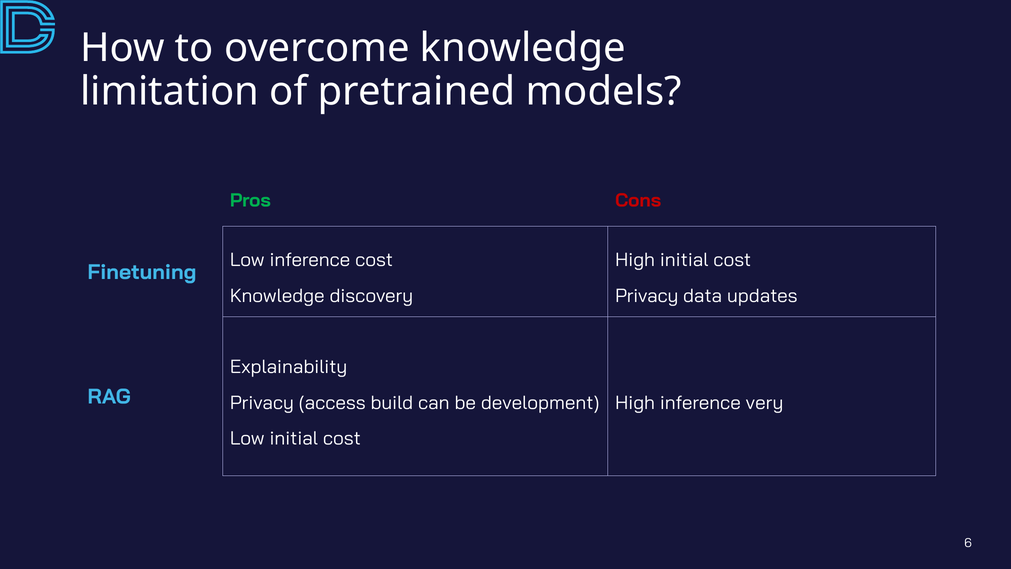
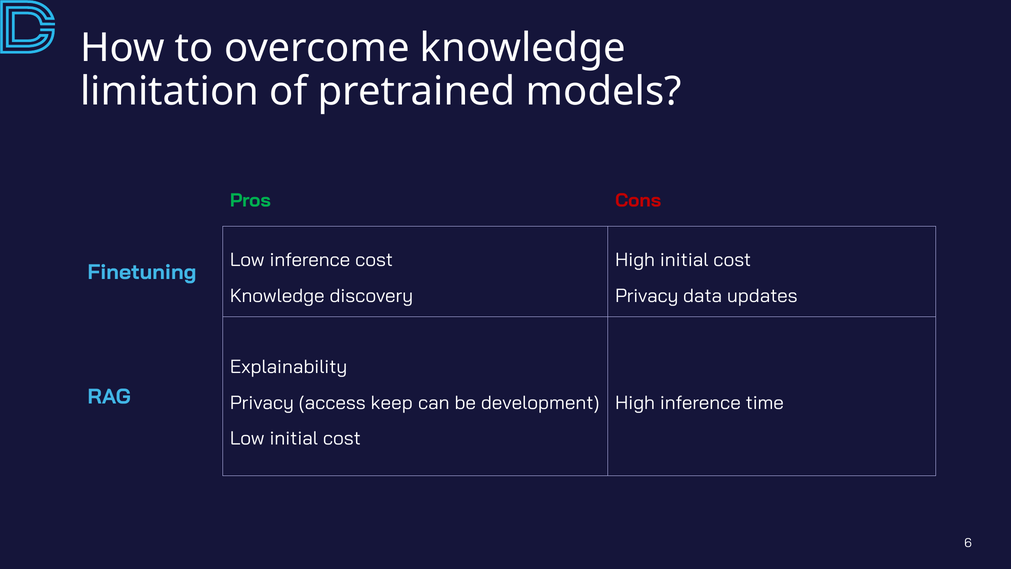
build: build -> keep
very: very -> time
